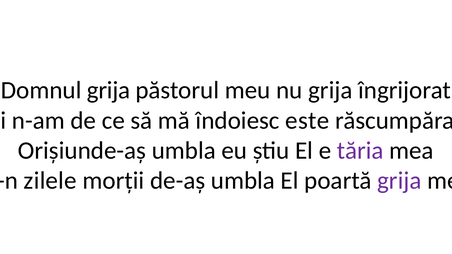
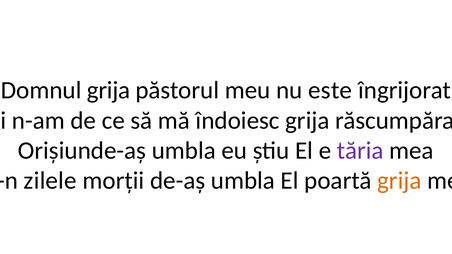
nu grija: grija -> este
îndoiesc este: este -> grija
grija at (399, 181) colour: purple -> orange
